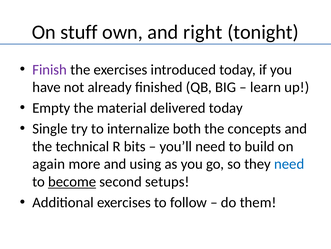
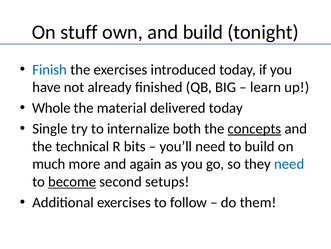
and right: right -> build
Finish colour: purple -> blue
Empty: Empty -> Whole
concepts underline: none -> present
again: again -> much
using: using -> again
